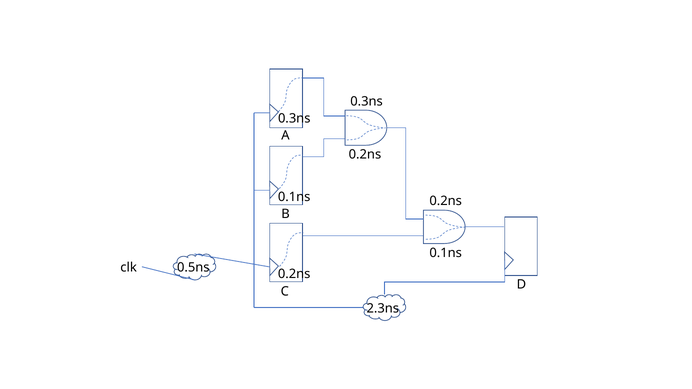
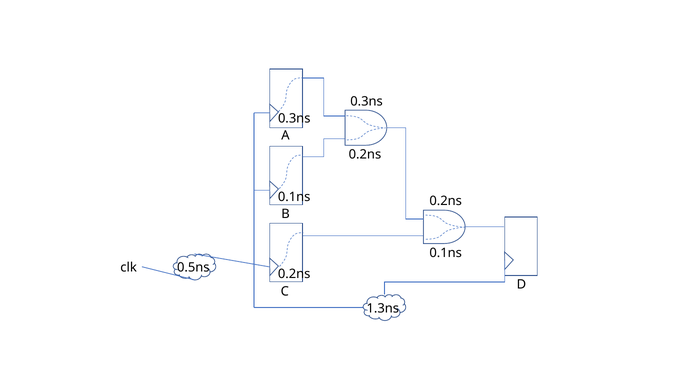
2.3ns: 2.3ns -> 1.3ns
